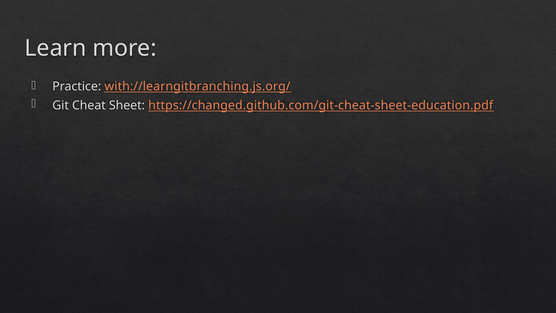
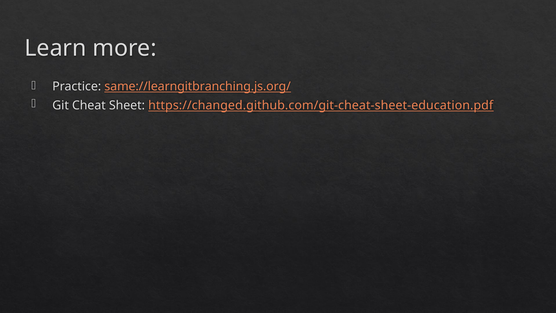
with://learngitbranching.js.org/: with://learngitbranching.js.org/ -> same://learngitbranching.js.org/
